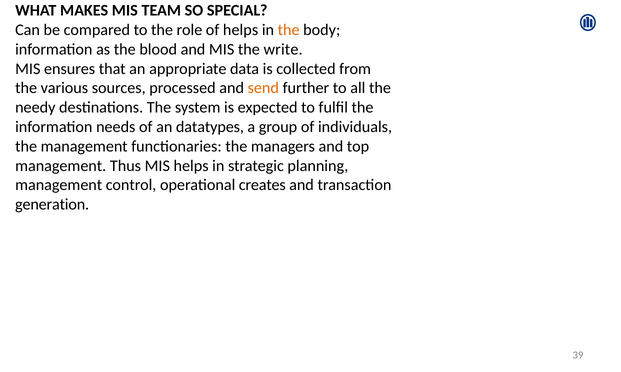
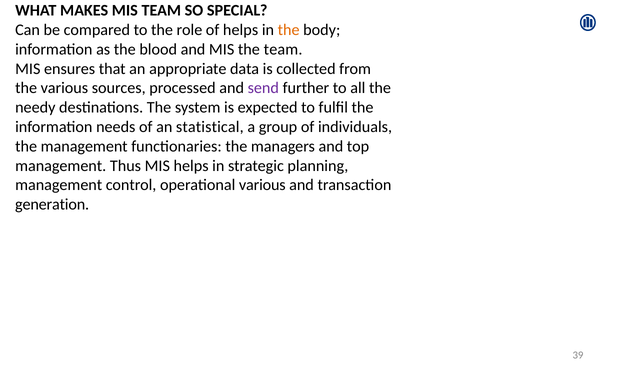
the write: write -> team
send colour: orange -> purple
datatypes: datatypes -> statistical
operational creates: creates -> various
